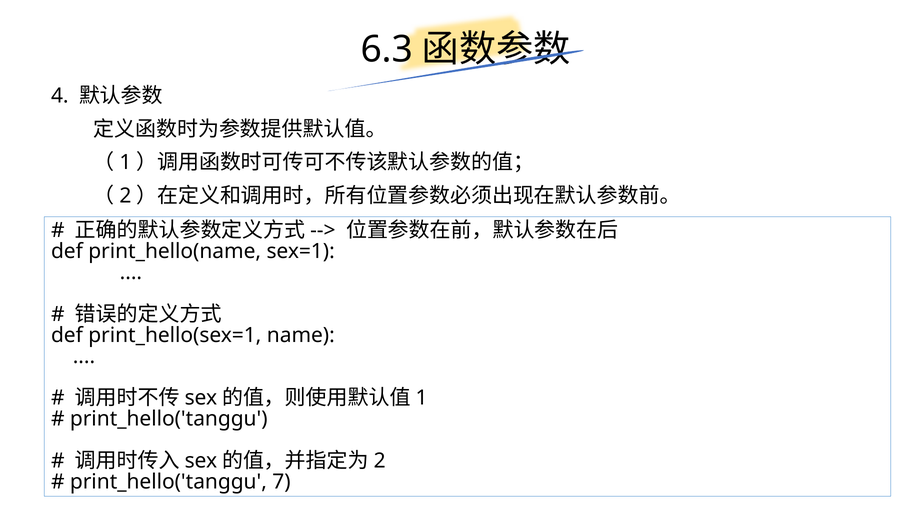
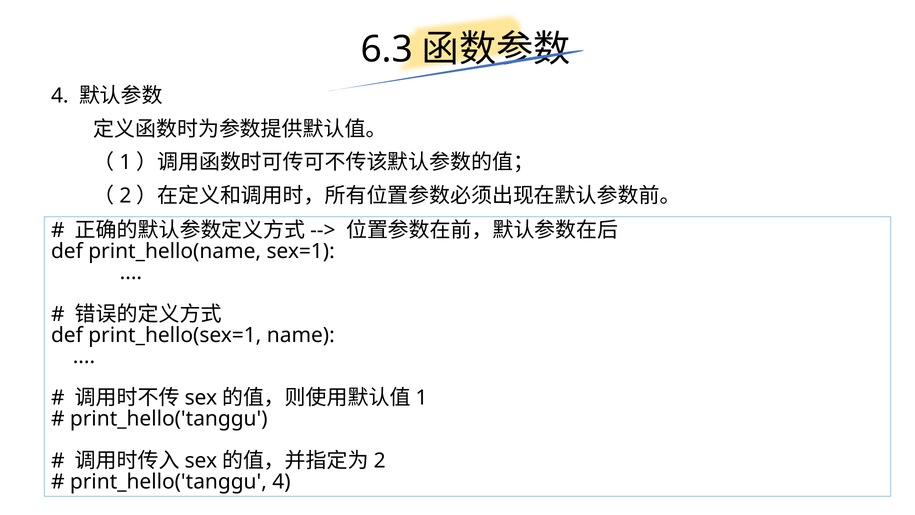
print_hello('tanggu 7: 7 -> 4
